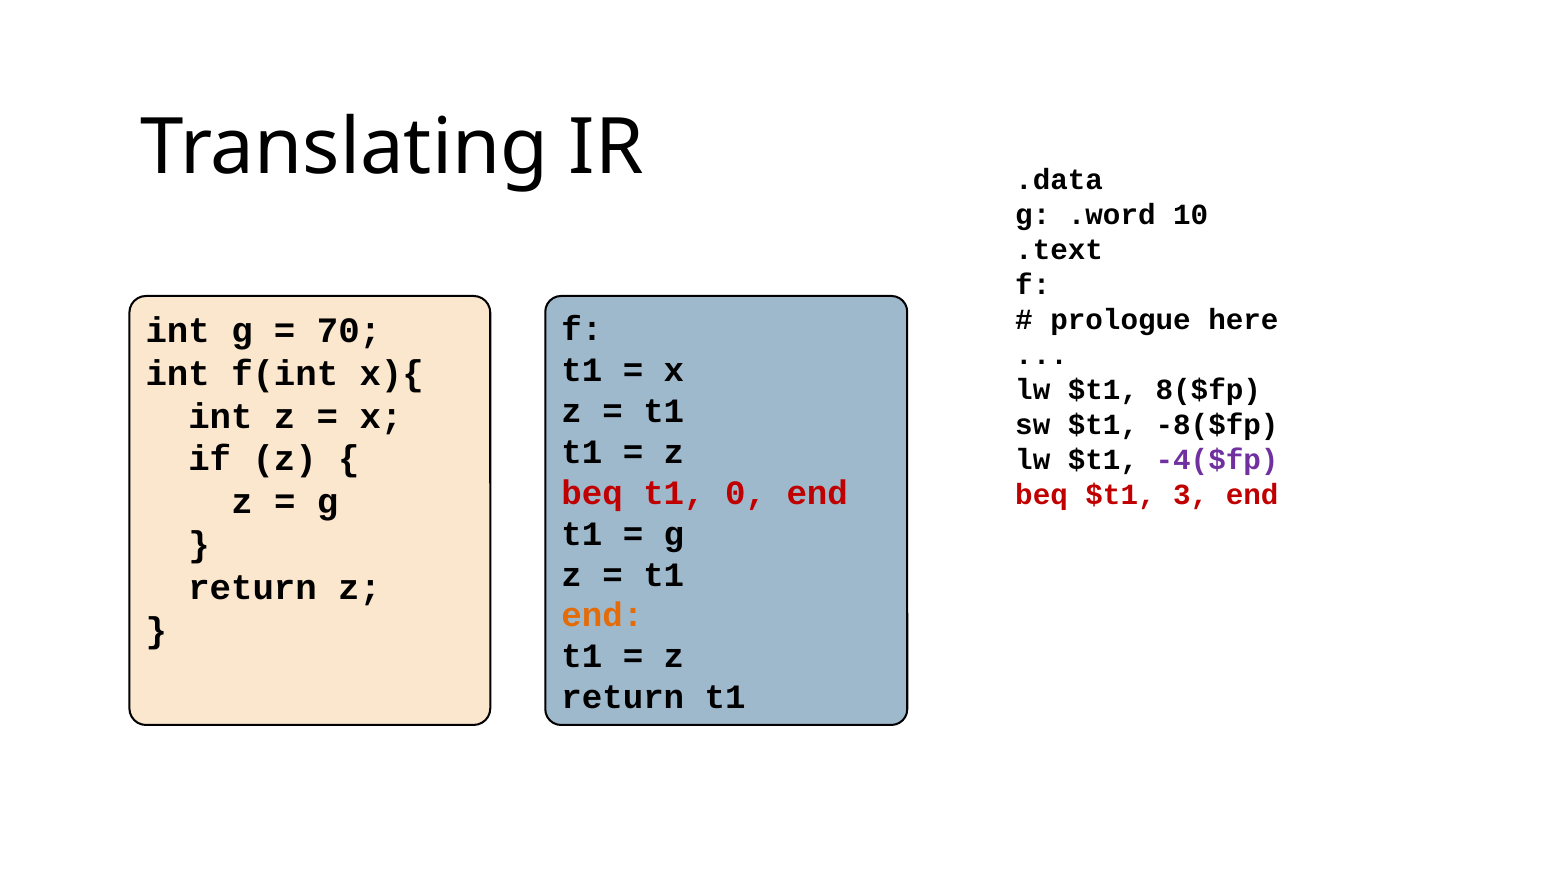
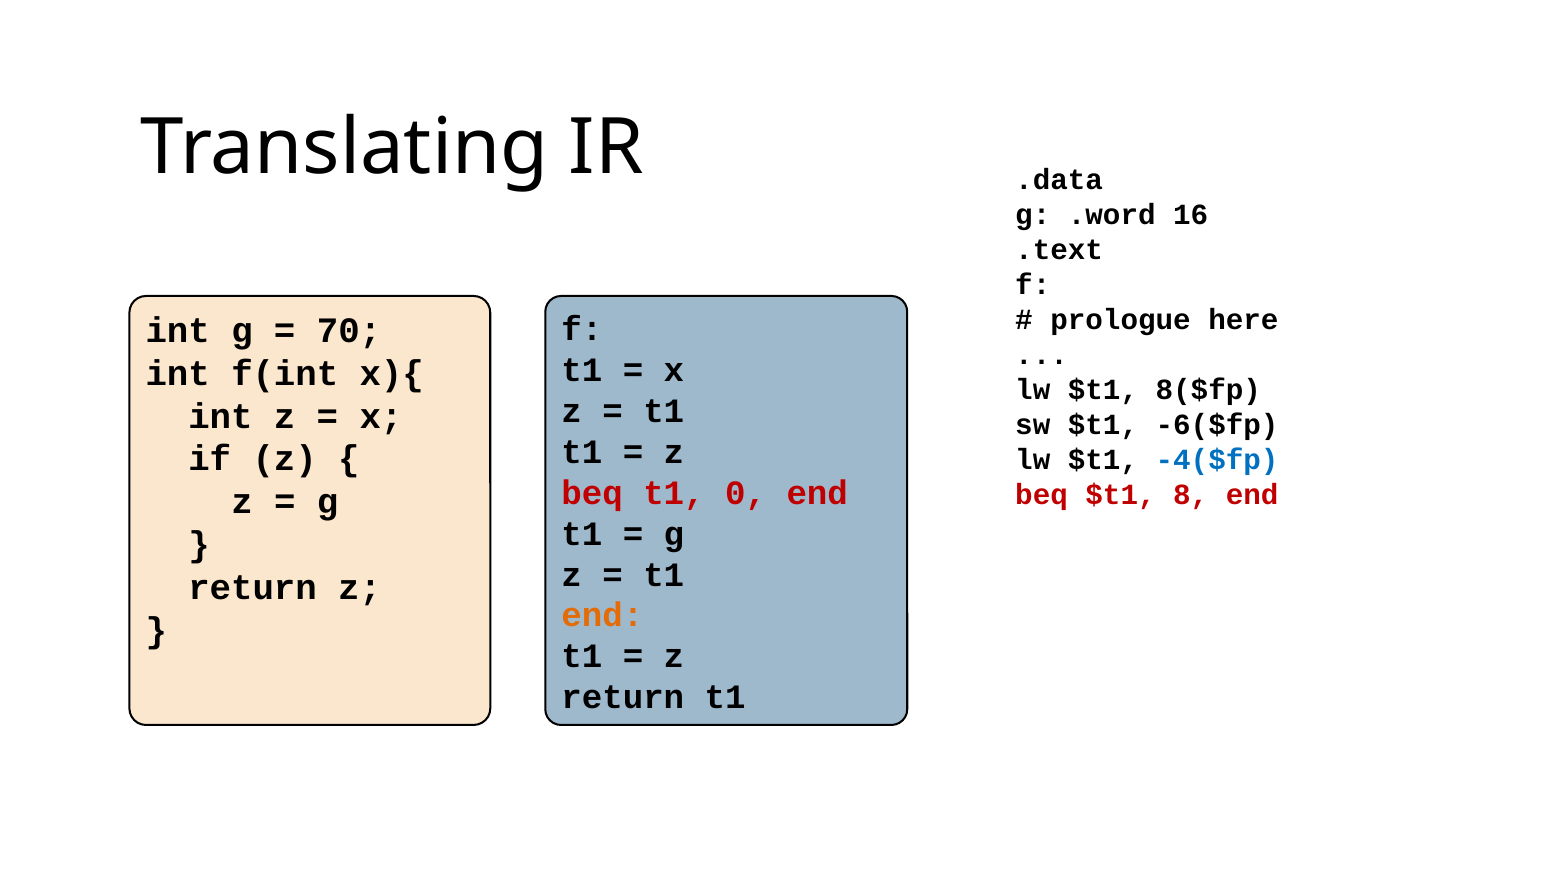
10: 10 -> 16
-8($fp: -8($fp -> -6($fp
-4($fp colour: purple -> blue
3: 3 -> 8
